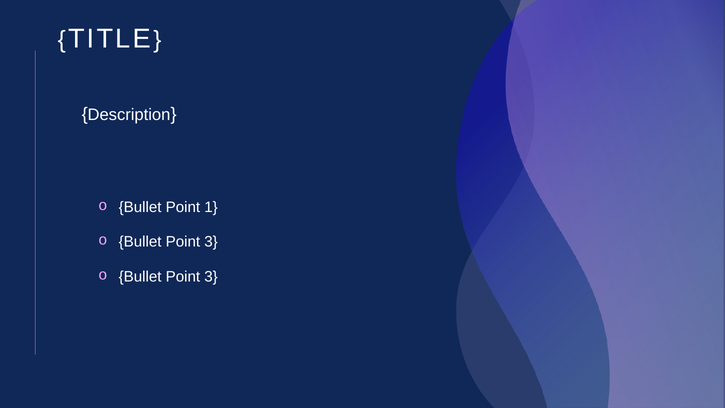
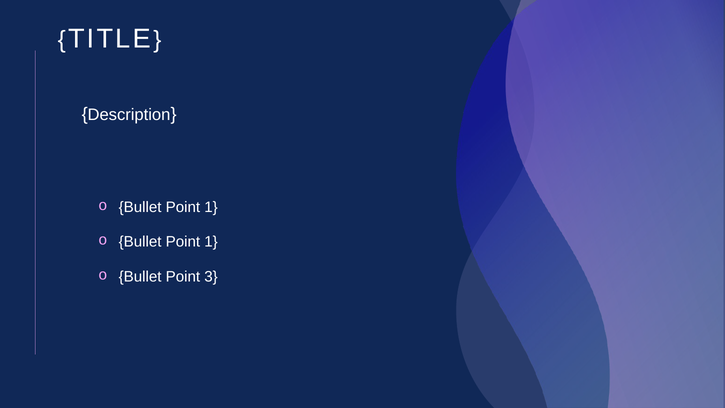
3 at (211, 242): 3 -> 1
